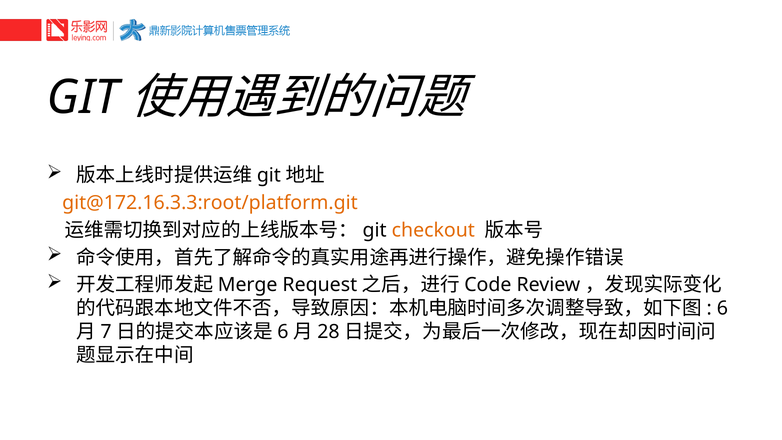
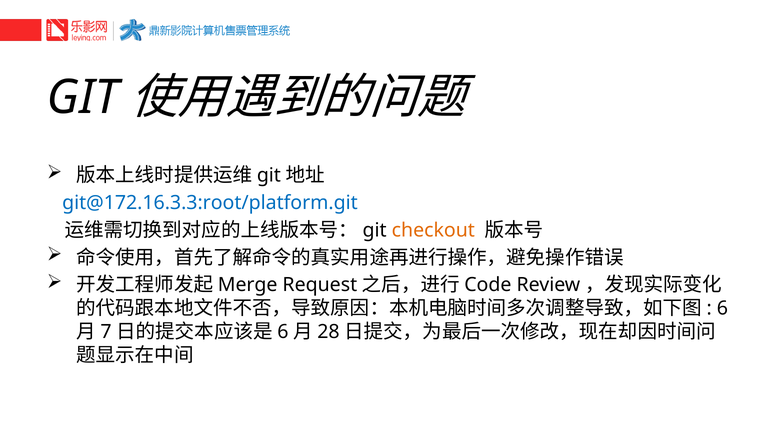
git@172.16.3.3:root/platform.git colour: orange -> blue
